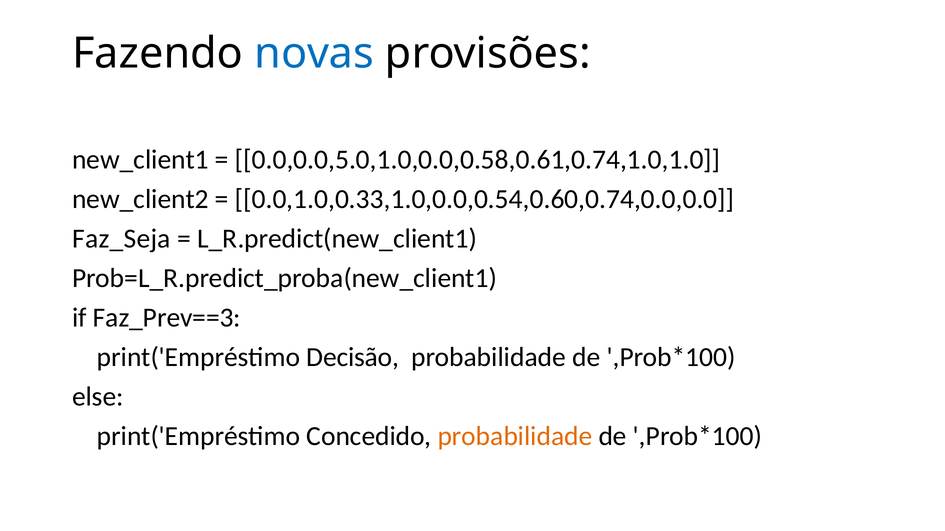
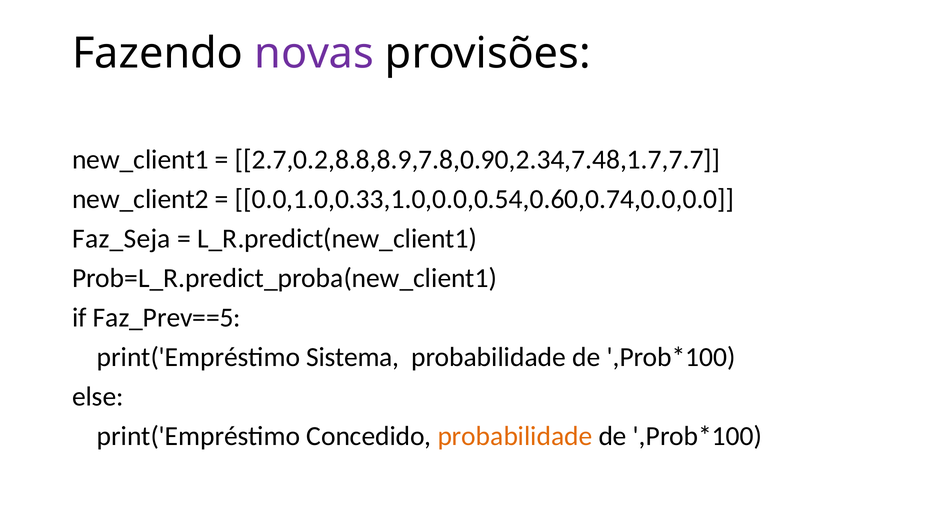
novas colour: blue -> purple
0.0,0.0,5.0,1.0,0.0,0.58,0.61,0.74,1.0,1.0: 0.0,0.0,5.0,1.0,0.0,0.58,0.61,0.74,1.0,1.0 -> 2.7,0.2,8.8,8.9,7.8,0.90,2.34,7.48,1.7,7.7
Faz_Prev==3: Faz_Prev==3 -> Faz_Prev==5
Decisão: Decisão -> Sistema
